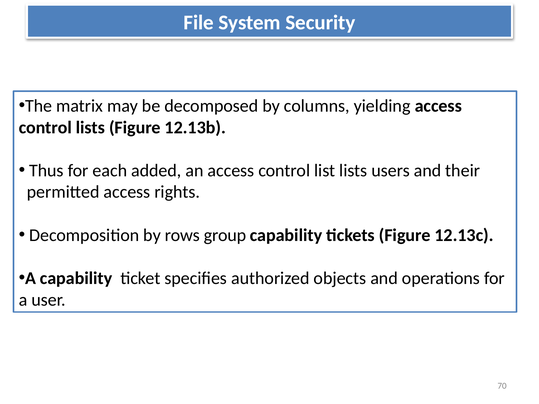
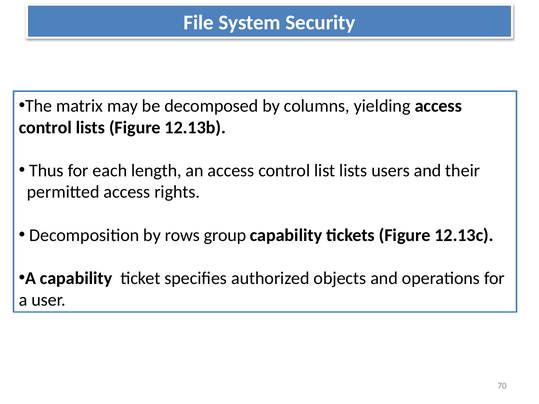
added: added -> length
